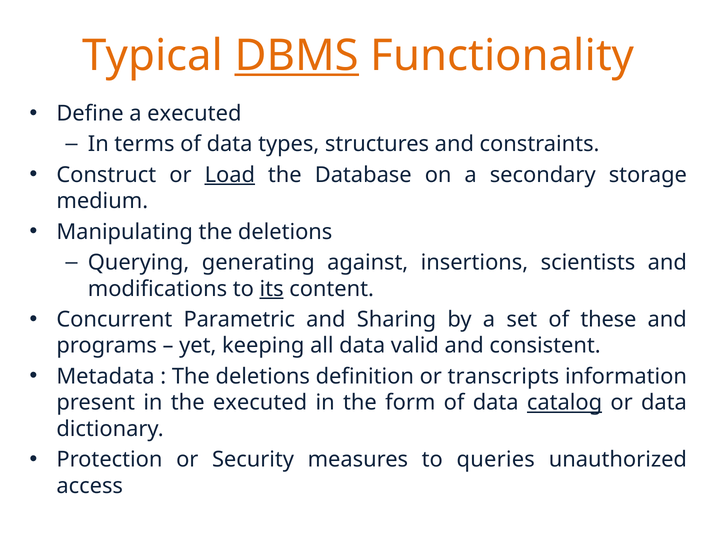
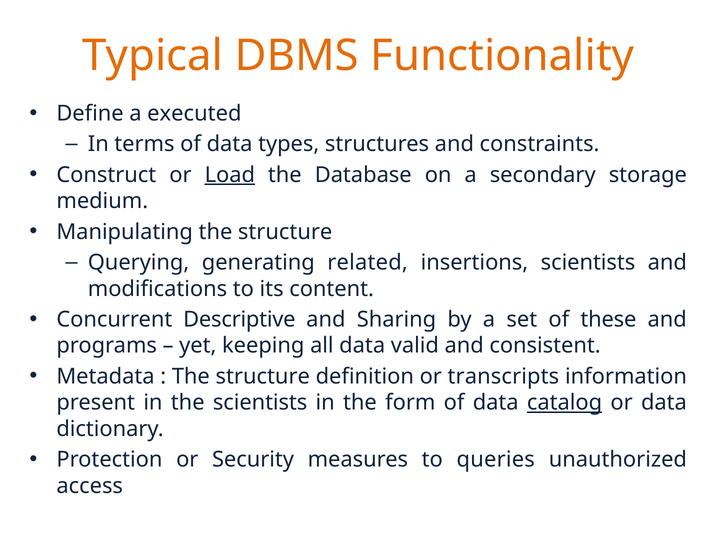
DBMS underline: present -> none
Manipulating the deletions: deletions -> structure
against: against -> related
its underline: present -> none
Parametric: Parametric -> Descriptive
deletions at (263, 376): deletions -> structure
the executed: executed -> scientists
